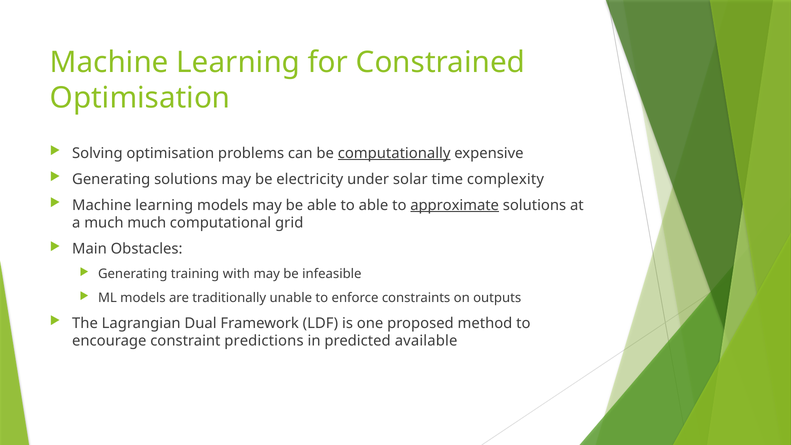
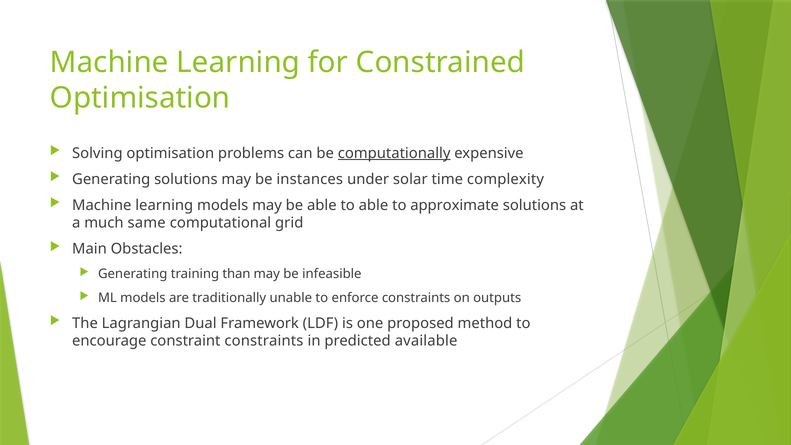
electricity: electricity -> instances
approximate underline: present -> none
much much: much -> same
with: with -> than
constraint predictions: predictions -> constraints
